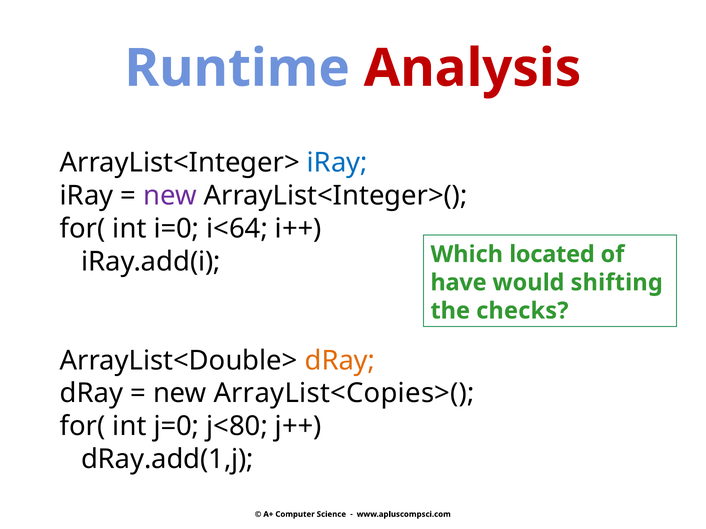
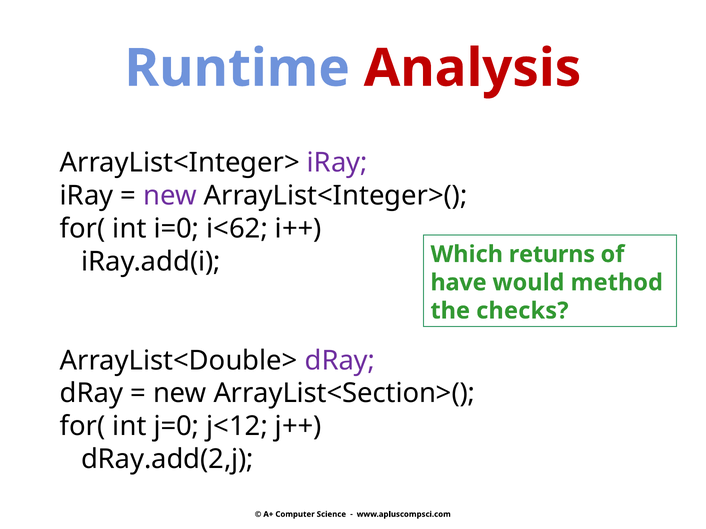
iRay at (337, 163) colour: blue -> purple
i<64: i<64 -> i<62
located: located -> returns
shifting: shifting -> method
dRay at (340, 361) colour: orange -> purple
ArrayList<Copies>(: ArrayList<Copies>( -> ArrayList<Section>(
j<80: j<80 -> j<12
dRay.add(1,j: dRay.add(1,j -> dRay.add(2,j
